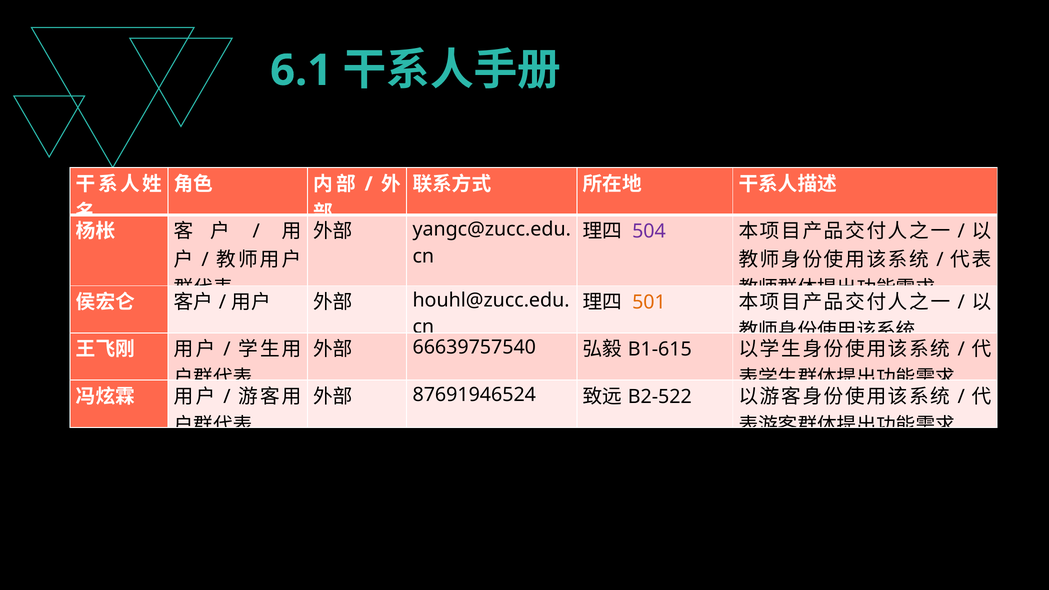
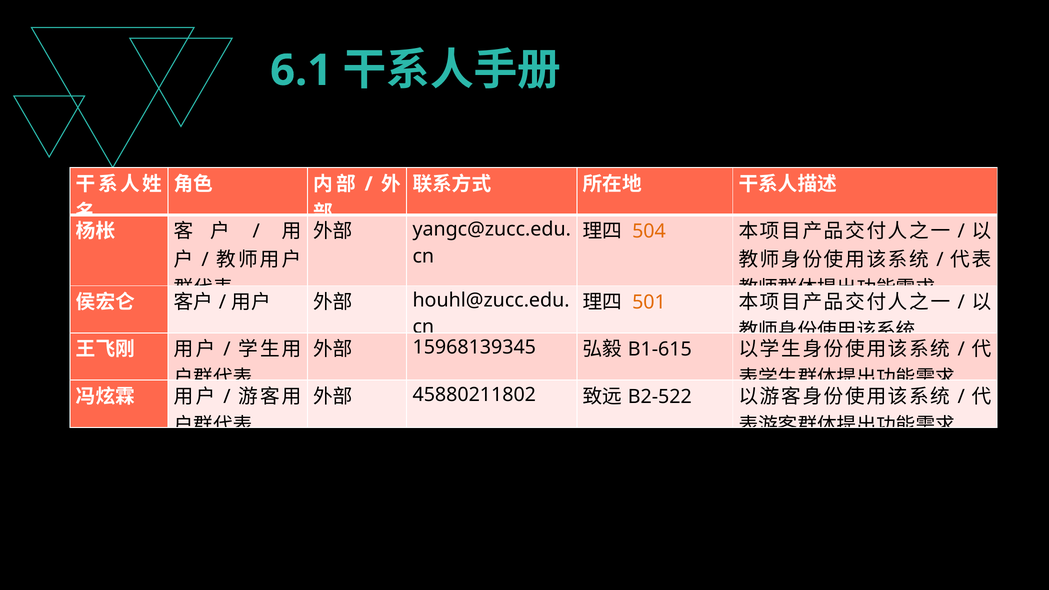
504 colour: purple -> orange
66639757540: 66639757540 -> 15968139345
87691946524: 87691946524 -> 45880211802
